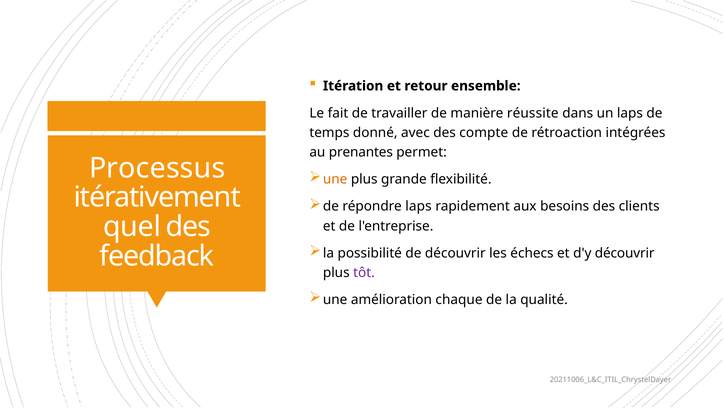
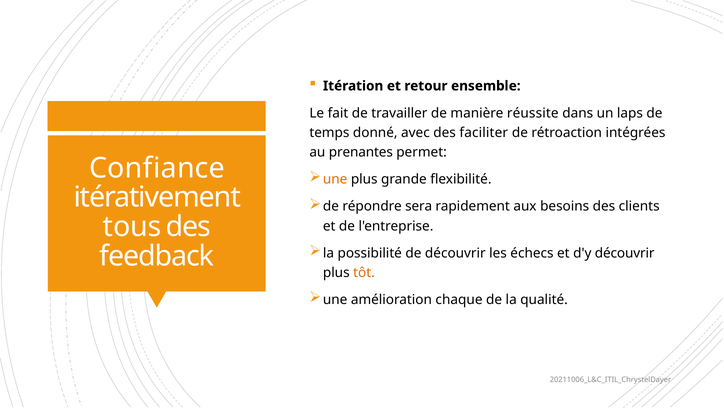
compte: compte -> faciliter
Processus: Processus -> Confiance
répondre laps: laps -> sera
quel: quel -> tous
tôt colour: purple -> orange
